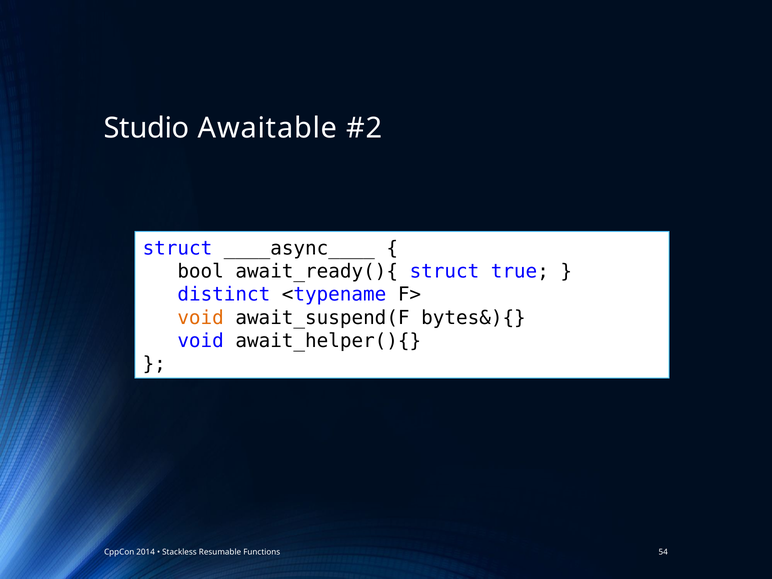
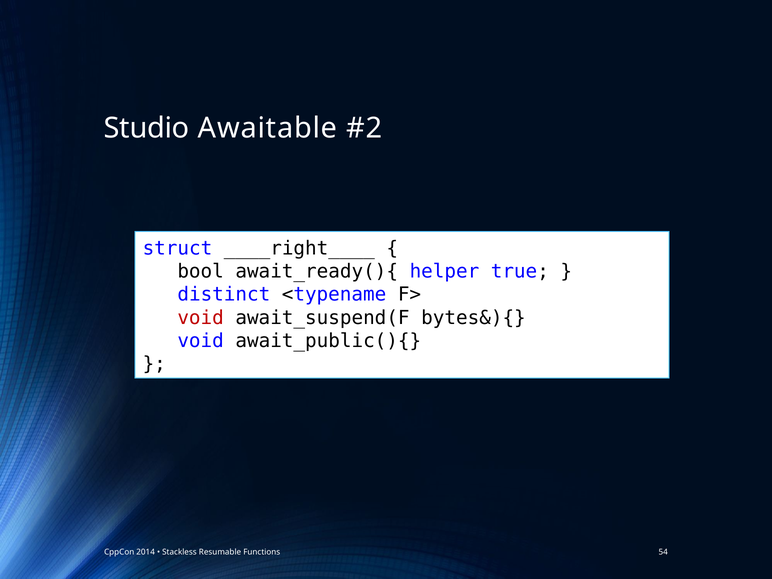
____async____: ____async____ -> ____right____
await_ready(){ struct: struct -> helper
void at (201, 318) colour: orange -> red
await_helper(){: await_helper(){ -> await_public(){
